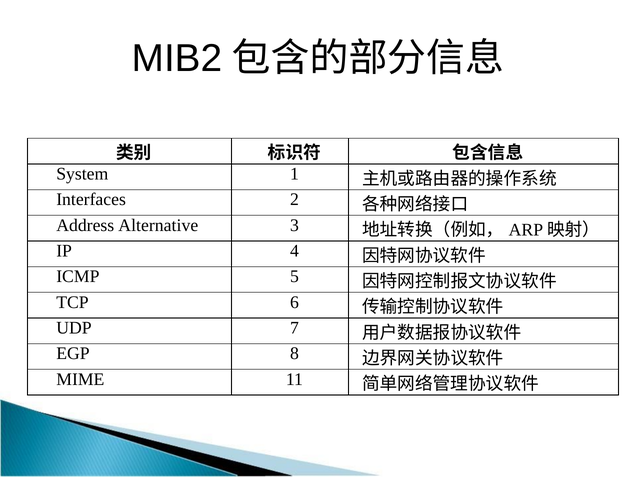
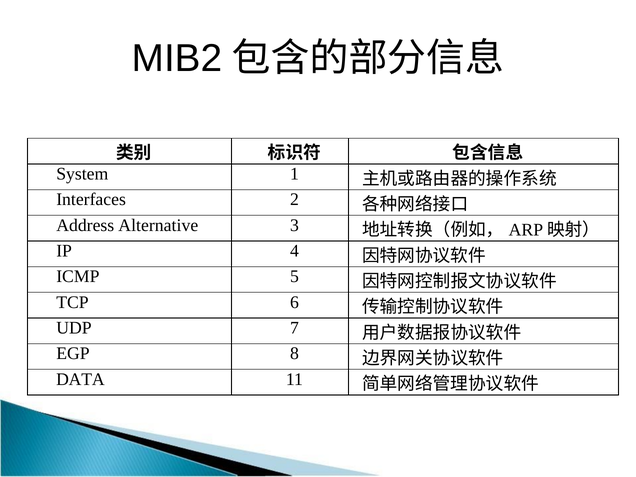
MIME: MIME -> DATA
